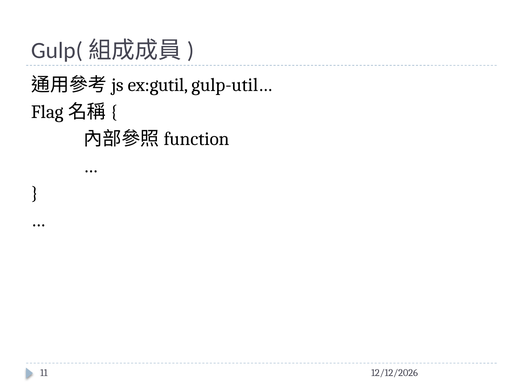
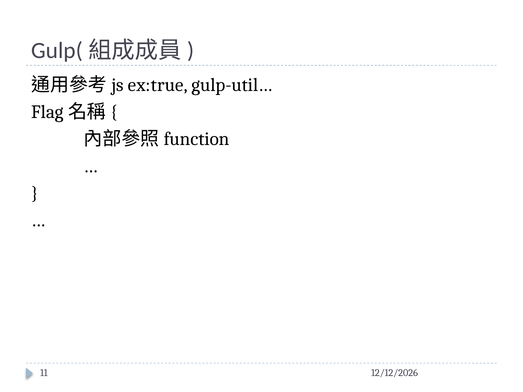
ex:gutil: ex:gutil -> ex:true
